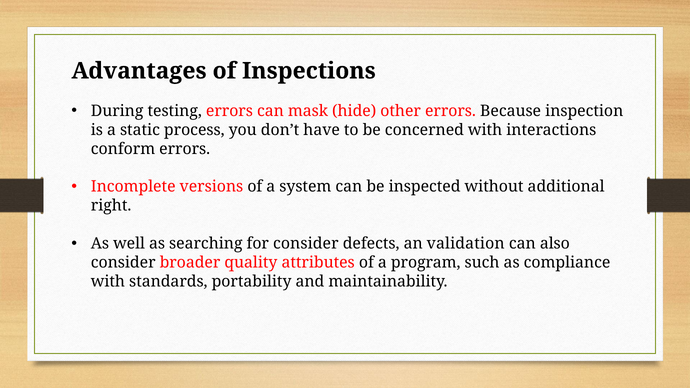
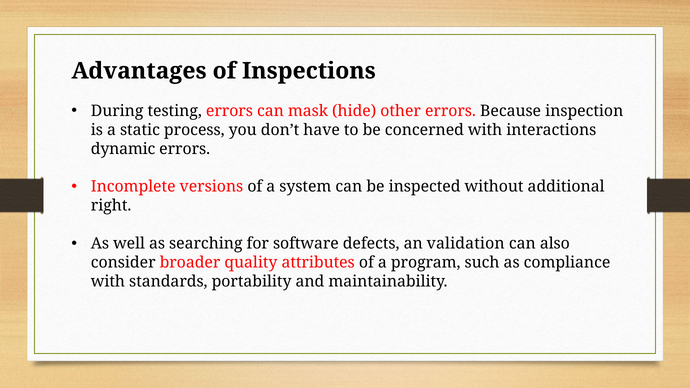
conform: conform -> dynamic
for consider: consider -> software
